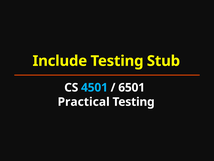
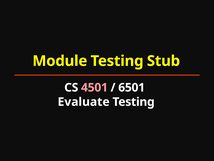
Include: Include -> Module
4501 colour: light blue -> pink
Practical: Practical -> Evaluate
